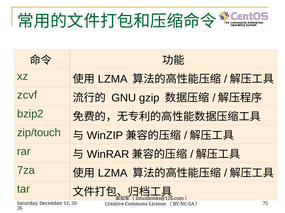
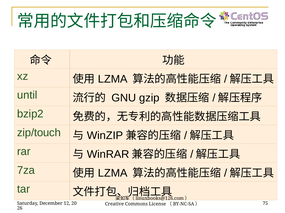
zcvf: zcvf -> until
